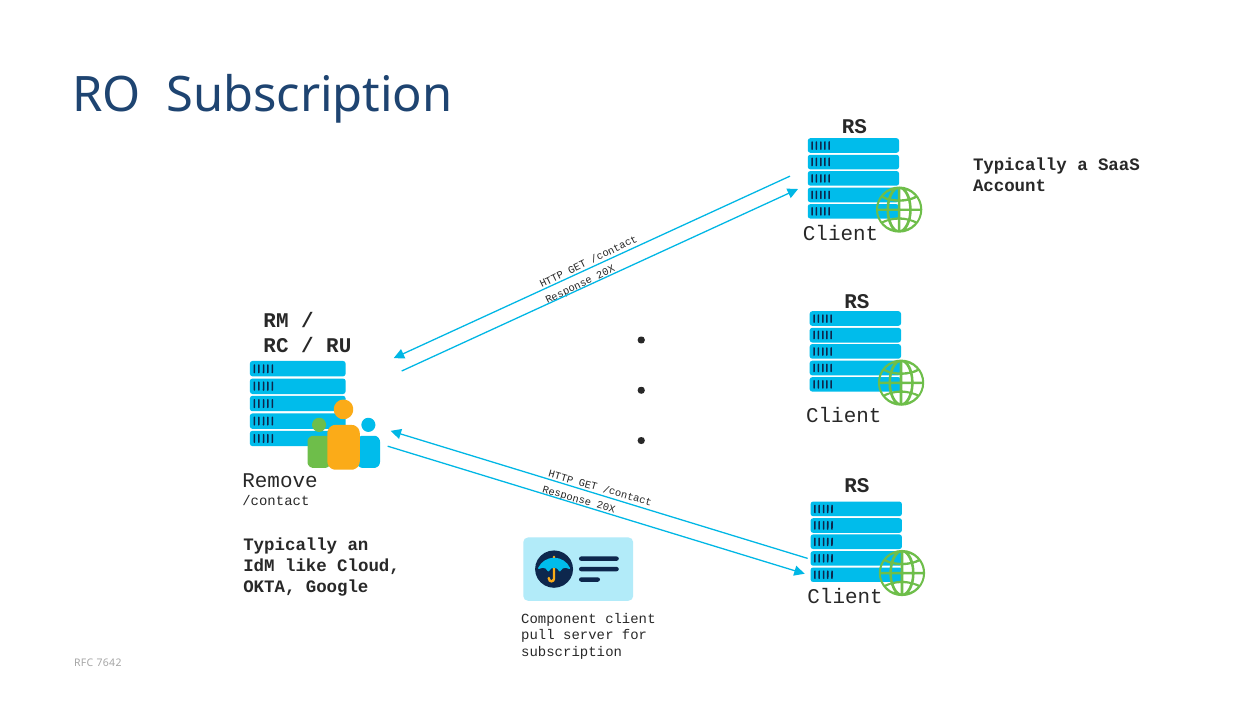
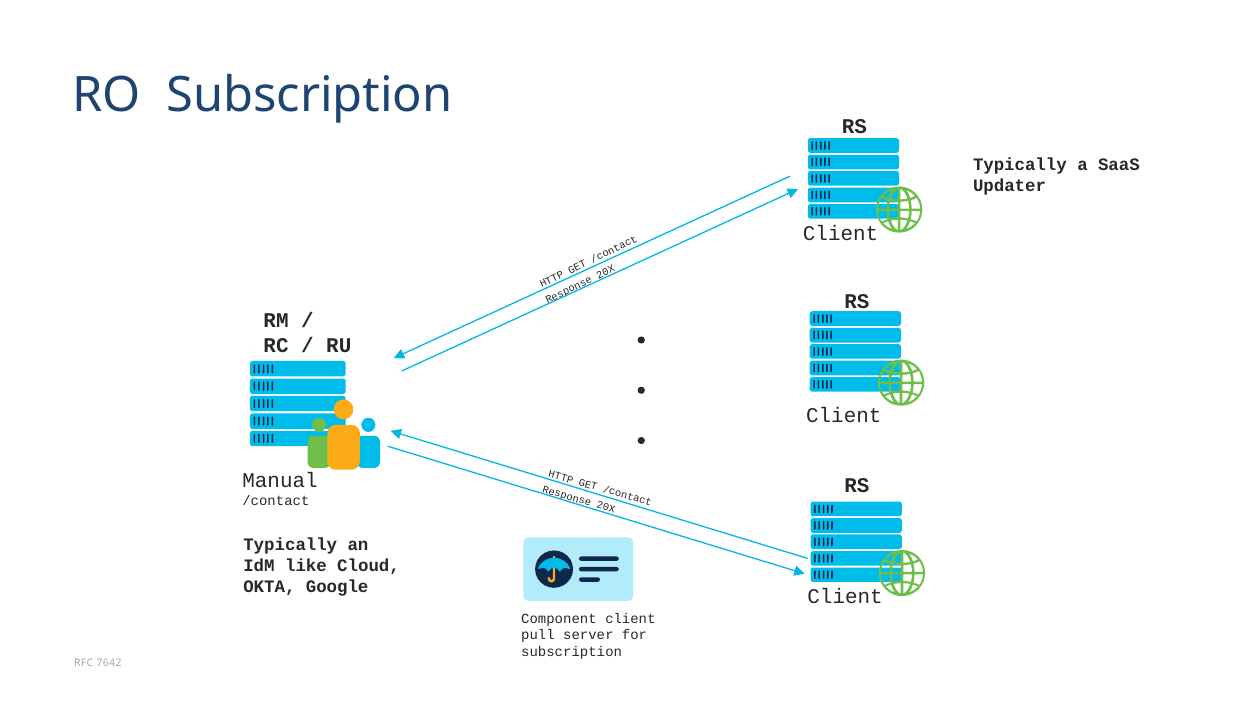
Account: Account -> Updater
Remove: Remove -> Manual
